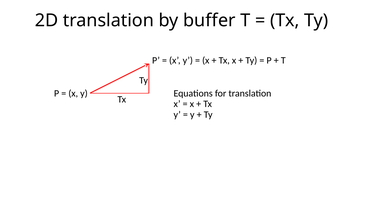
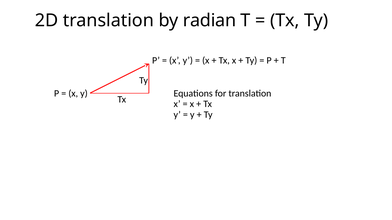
buffer: buffer -> radian
